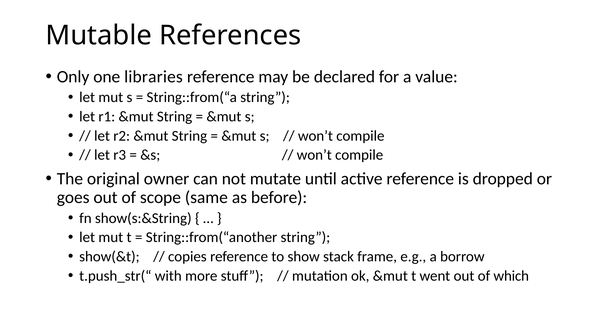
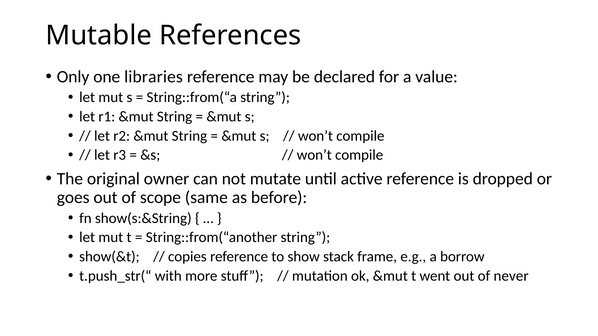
which: which -> never
